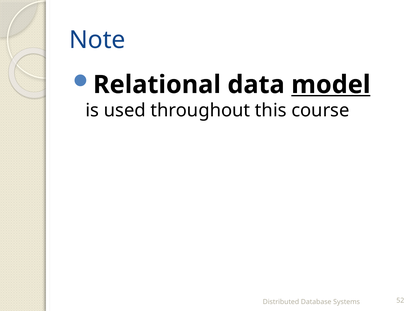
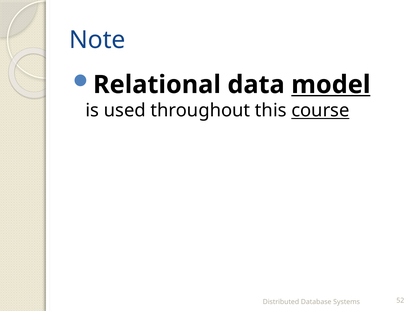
course underline: none -> present
